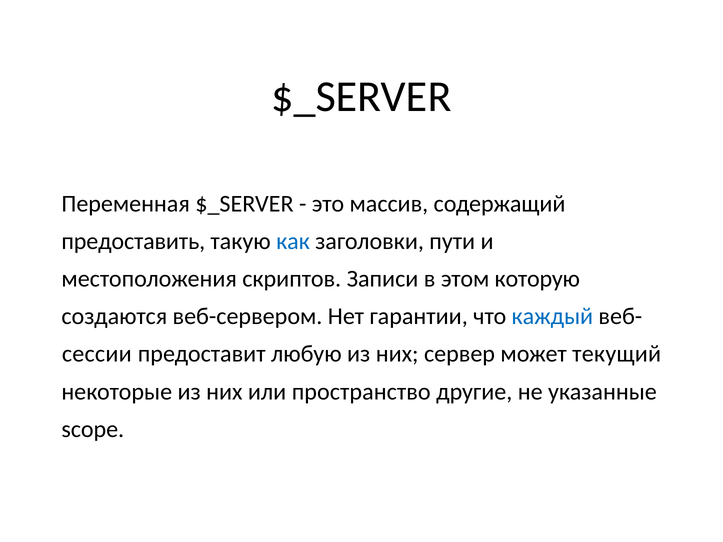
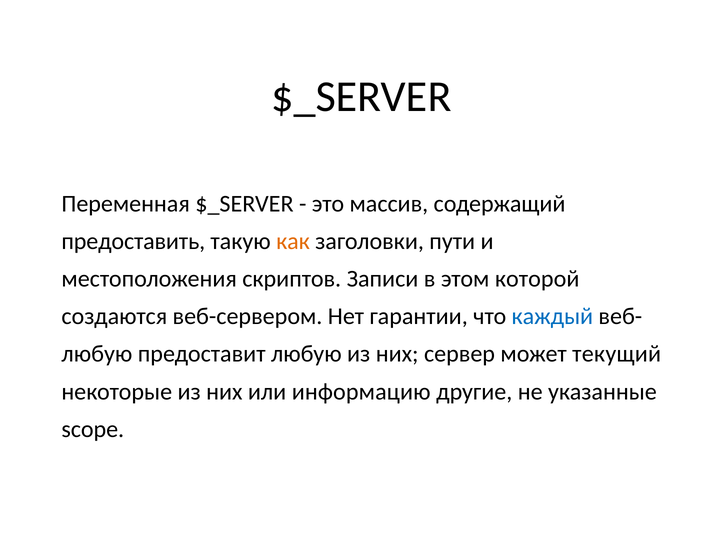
как colour: blue -> orange
которую: которую -> которой
сессии at (97, 354): сессии -> любую
пространство: пространство -> информацию
